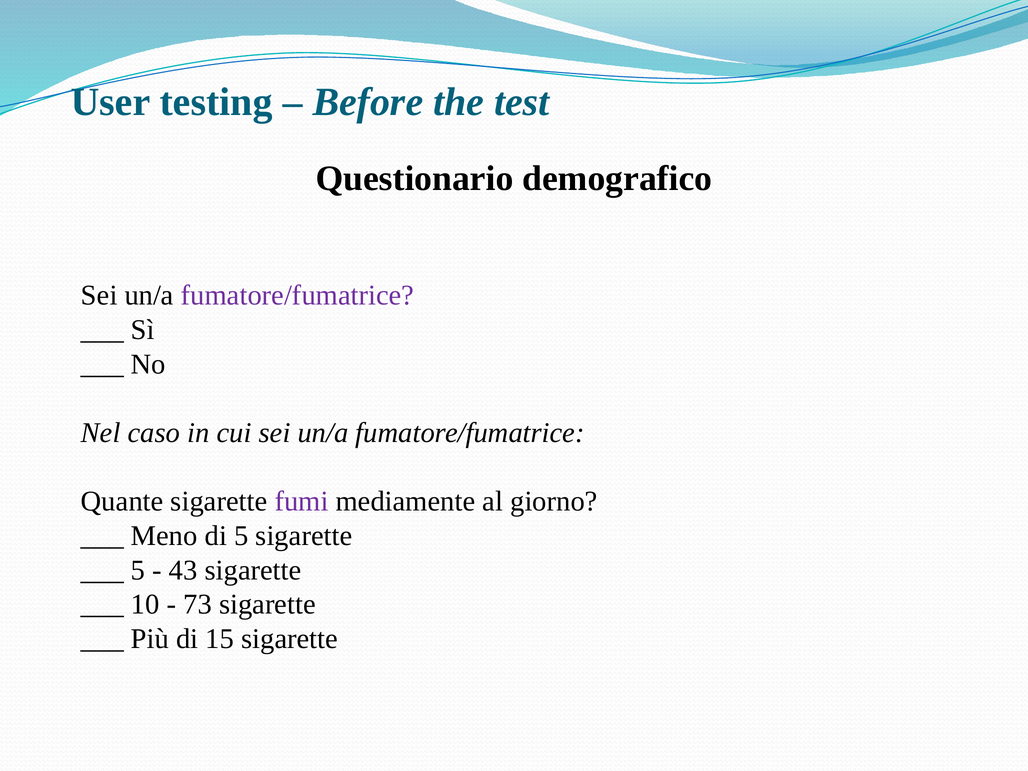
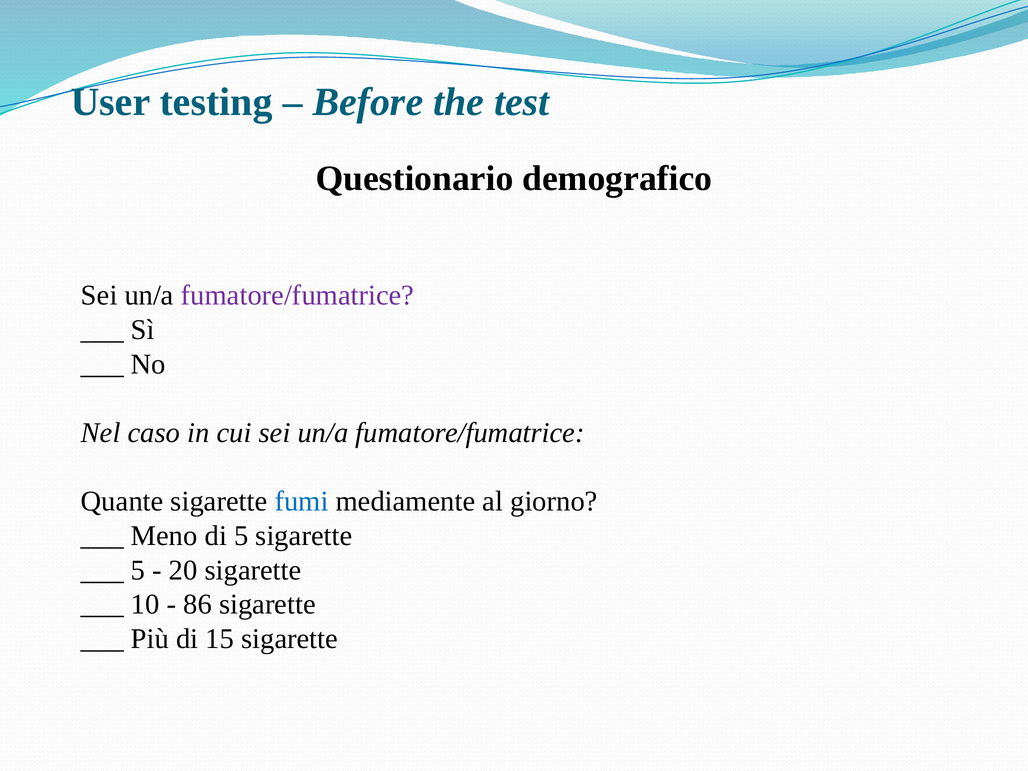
fumi colour: purple -> blue
43: 43 -> 20
73: 73 -> 86
